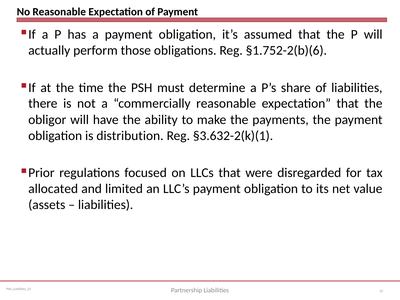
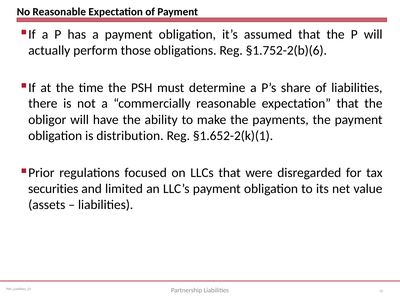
§3.632-2(k)(1: §3.632-2(k)(1 -> §1.652-2(k)(1
allocated: allocated -> securities
